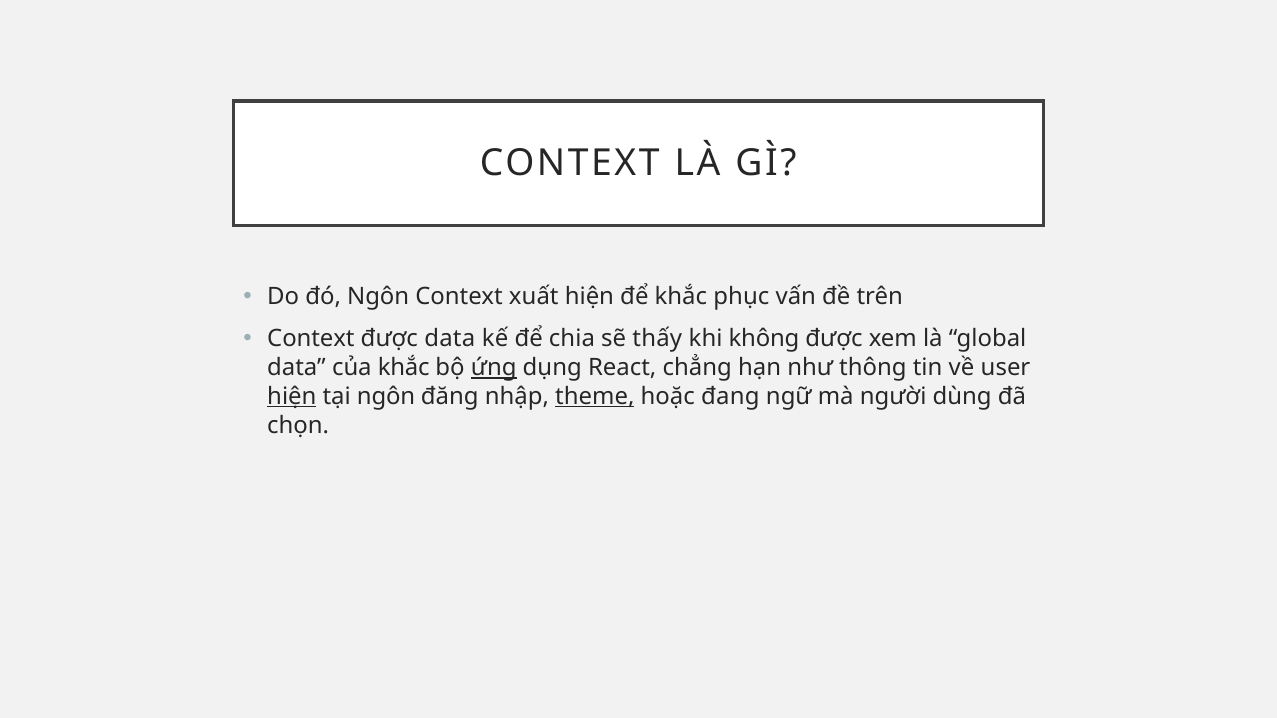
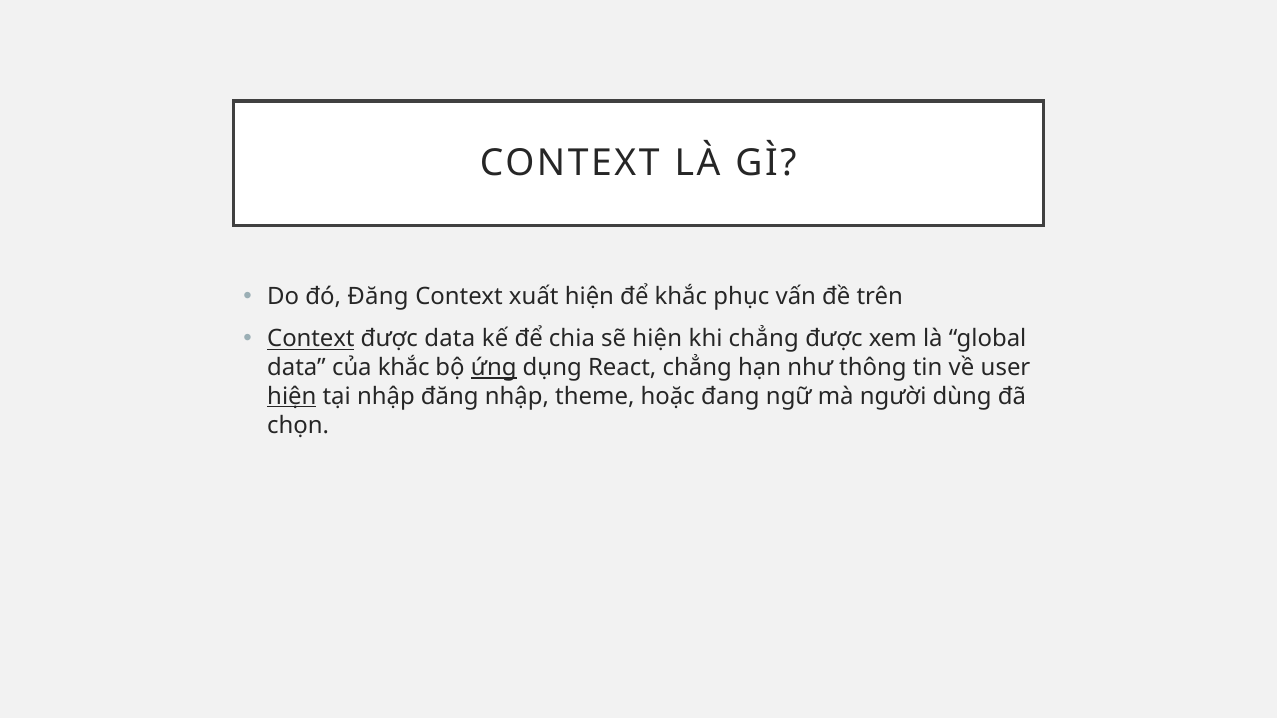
đó Ngôn: Ngôn -> Đăng
Context at (311, 339) underline: none -> present
sẽ thấy: thấy -> hiện
khi không: không -> chẳng
tại ngôn: ngôn -> nhập
theme underline: present -> none
